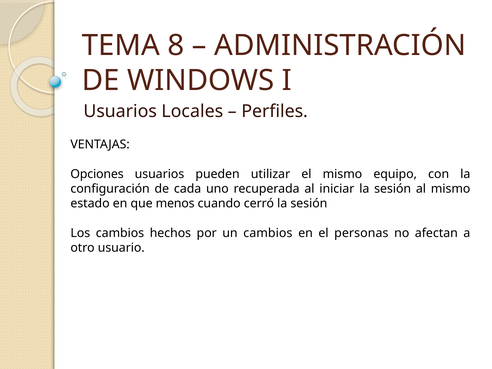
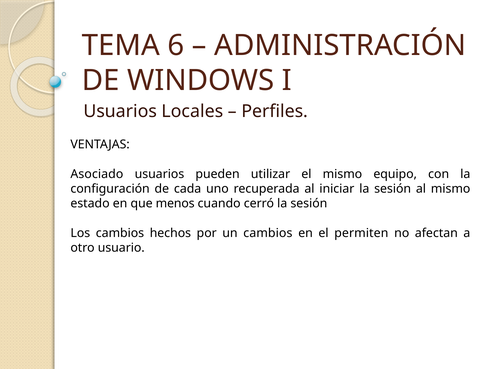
8: 8 -> 6
Opciones: Opciones -> Asociado
personas: personas -> permiten
